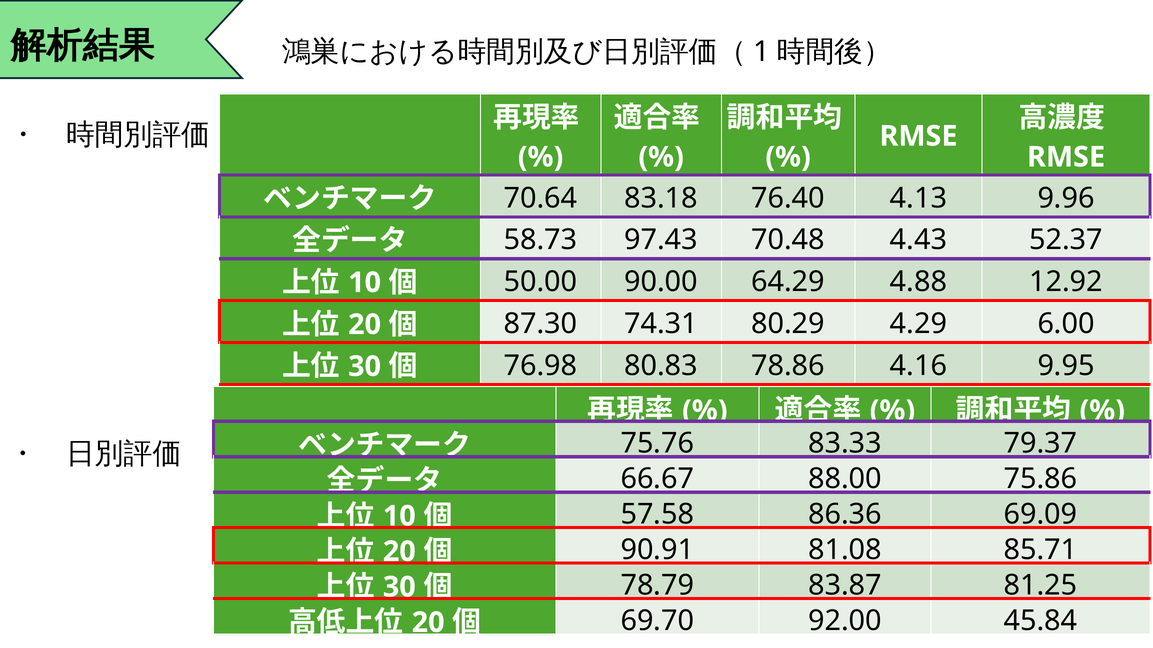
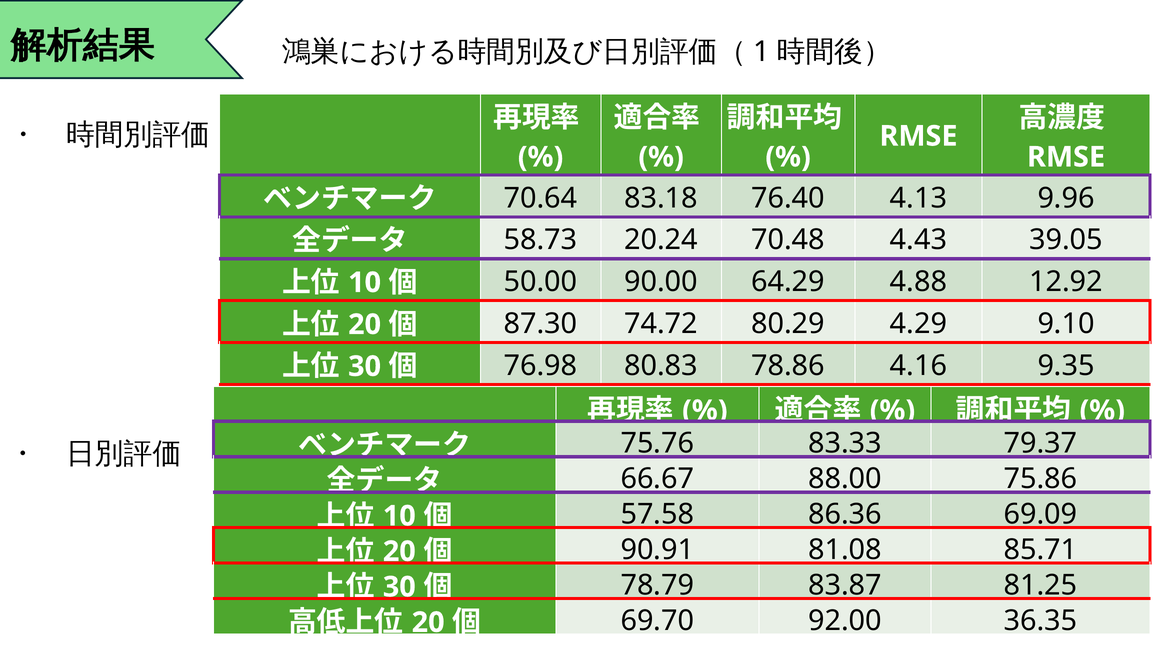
97.43: 97.43 -> 20.24
52.37: 52.37 -> 39.05
74.31: 74.31 -> 74.72
6.00: 6.00 -> 9.10
9.95: 9.95 -> 9.35
45.84: 45.84 -> 36.35
